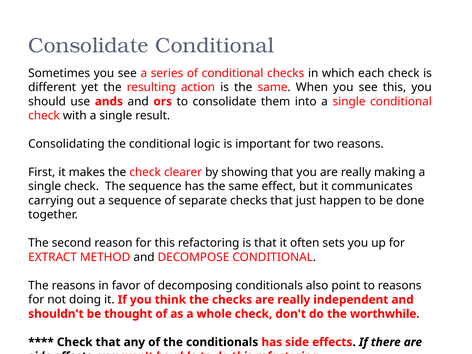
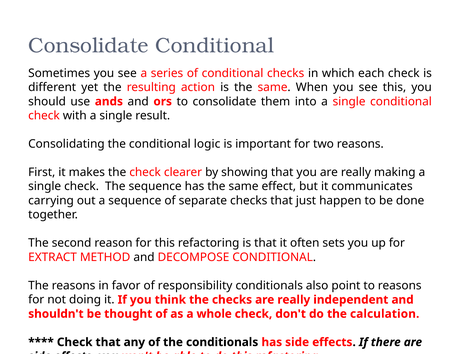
decomposing: decomposing -> responsibility
worthwhile: worthwhile -> calculation
